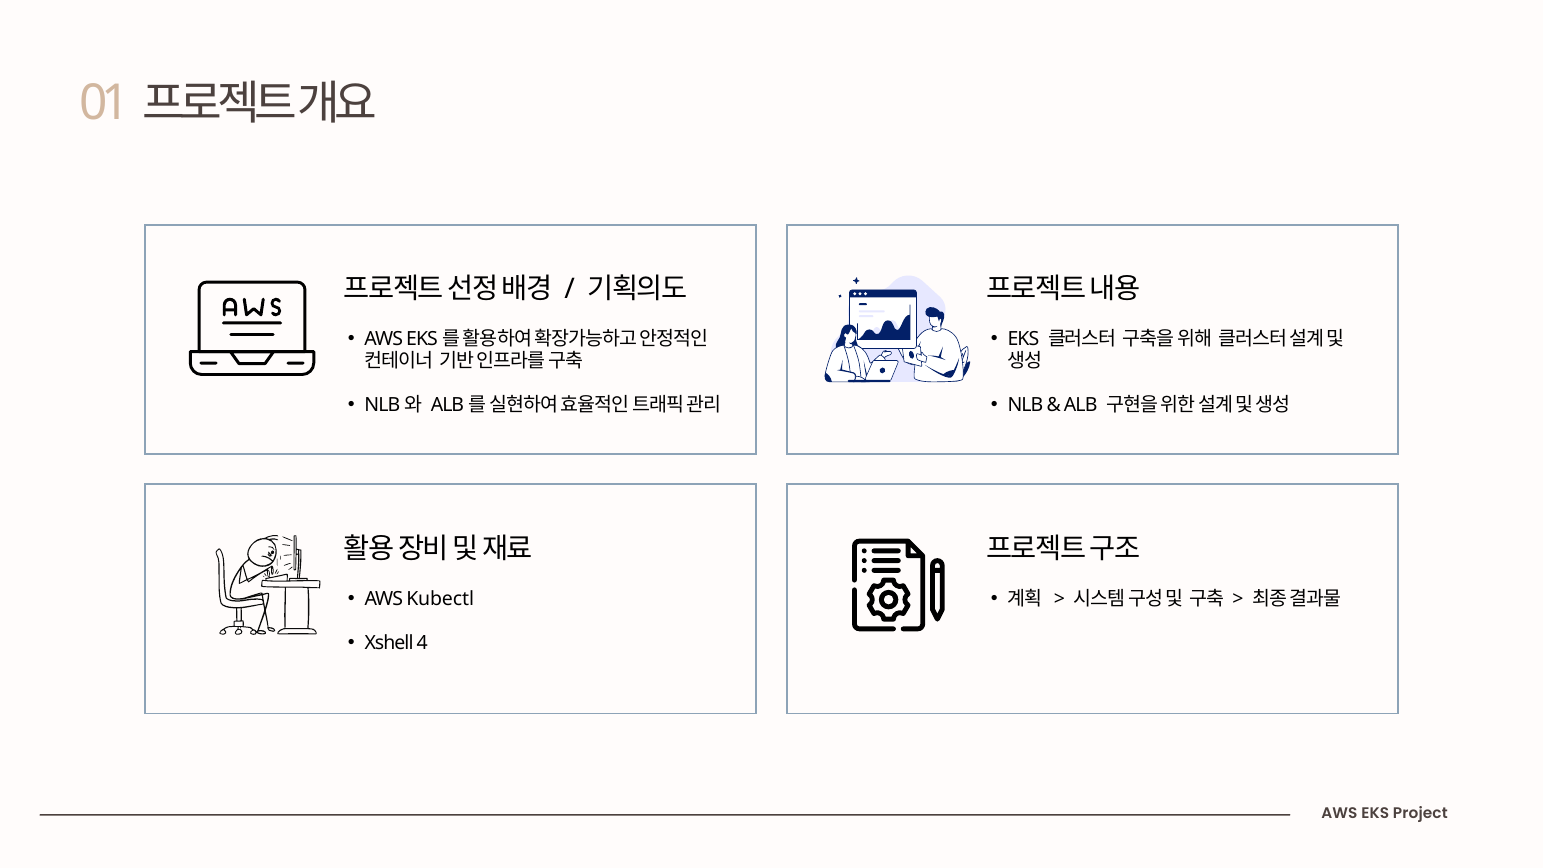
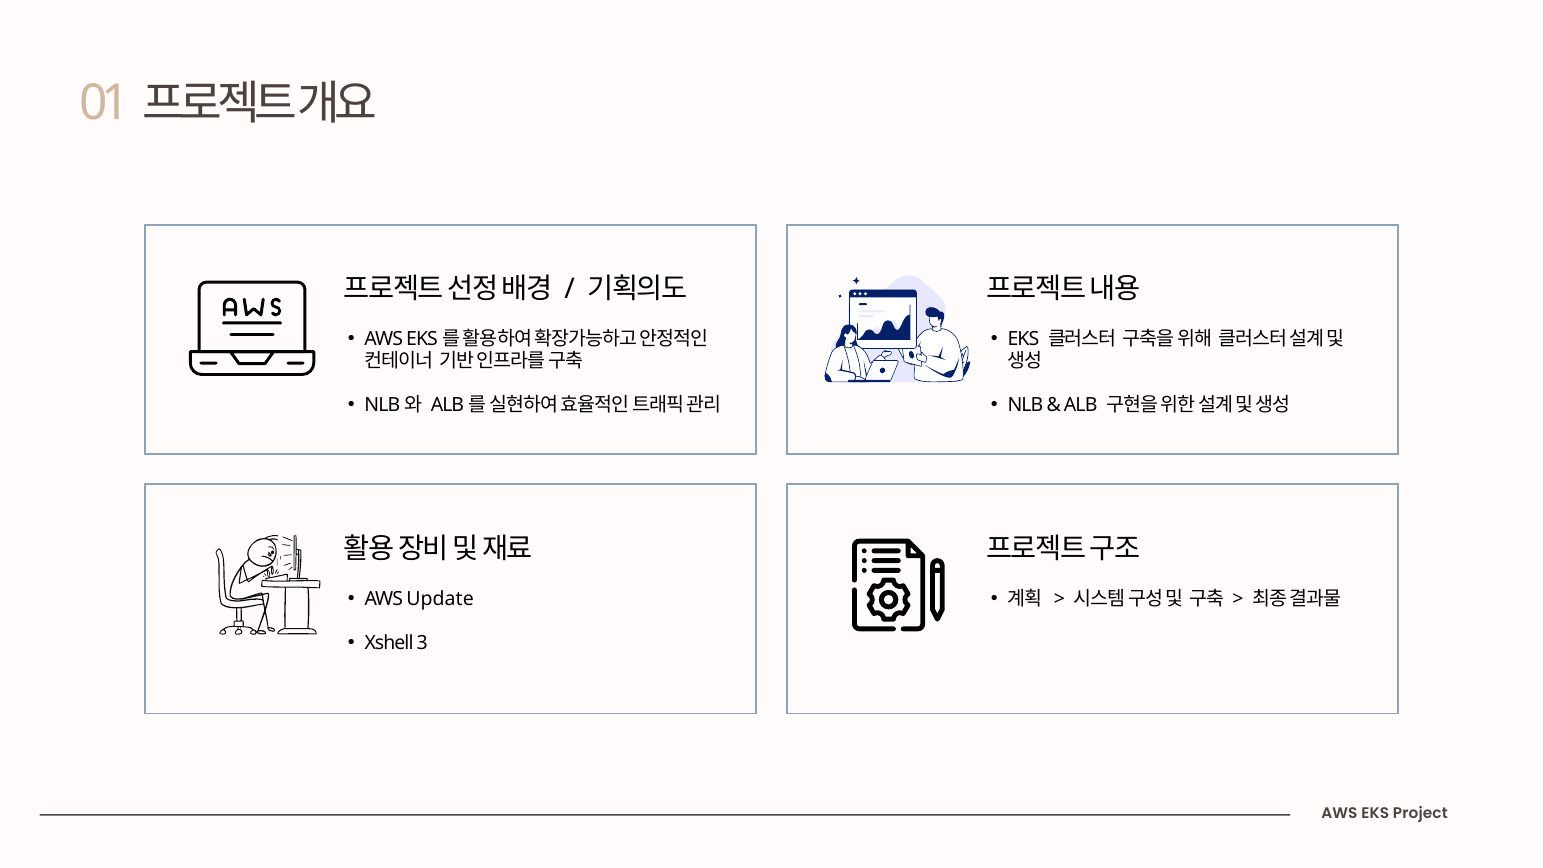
Kubectl: Kubectl -> Update
4: 4 -> 3
